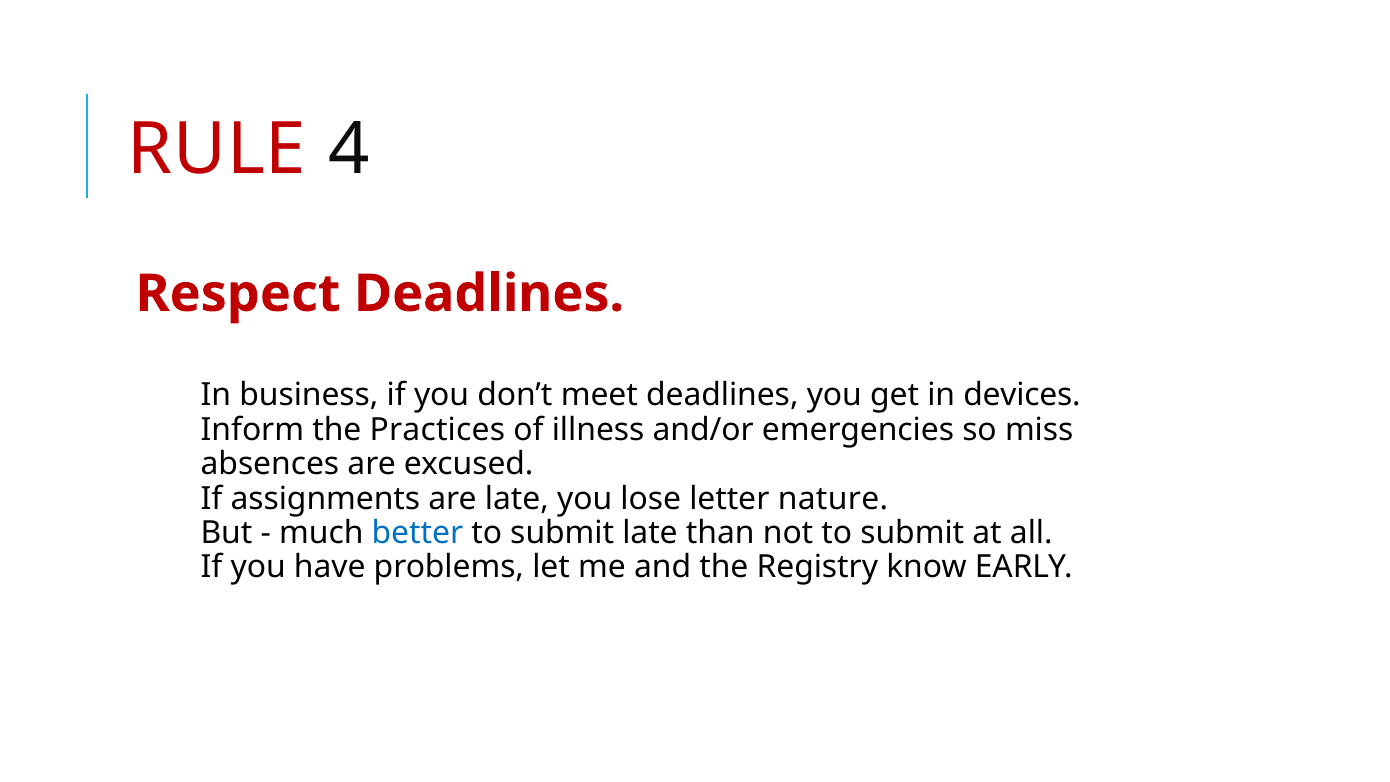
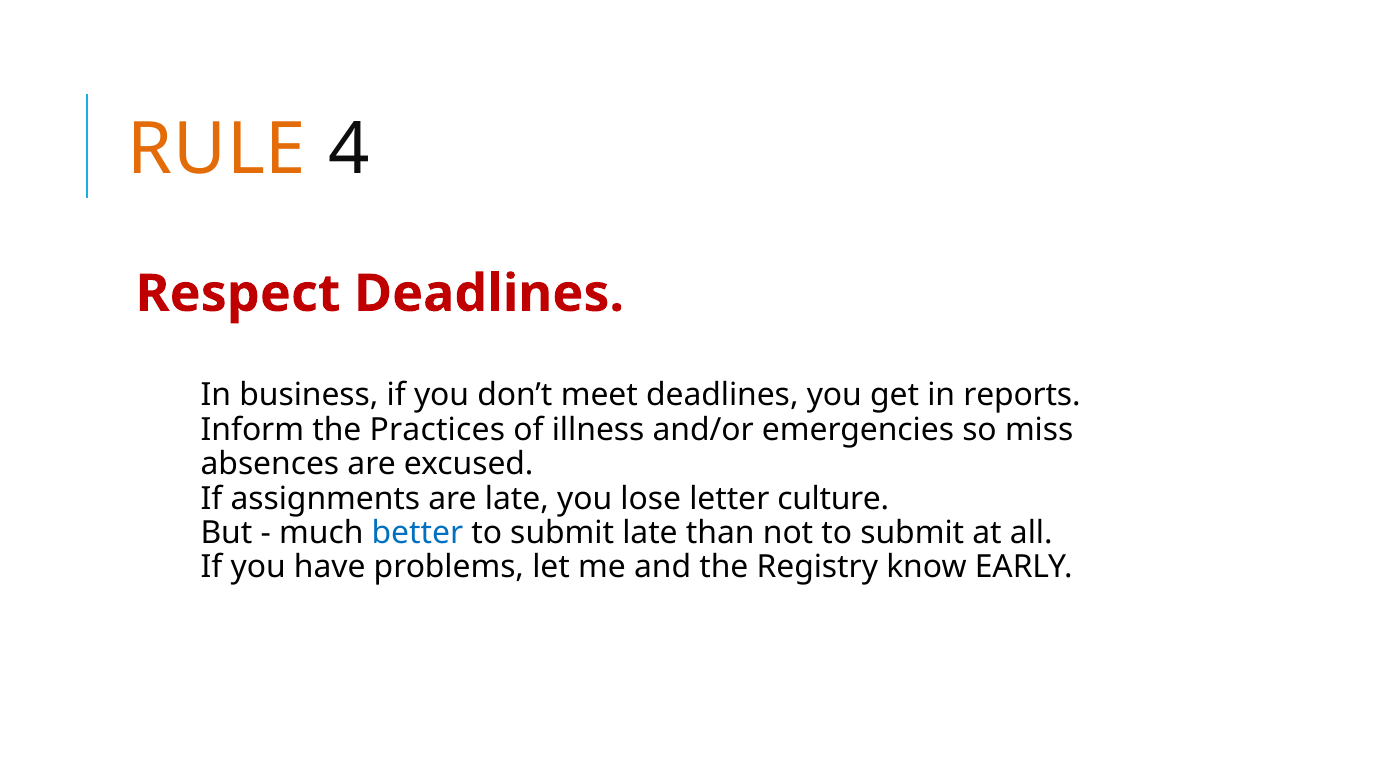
RULE colour: red -> orange
devices: devices -> reports
nature: nature -> culture
